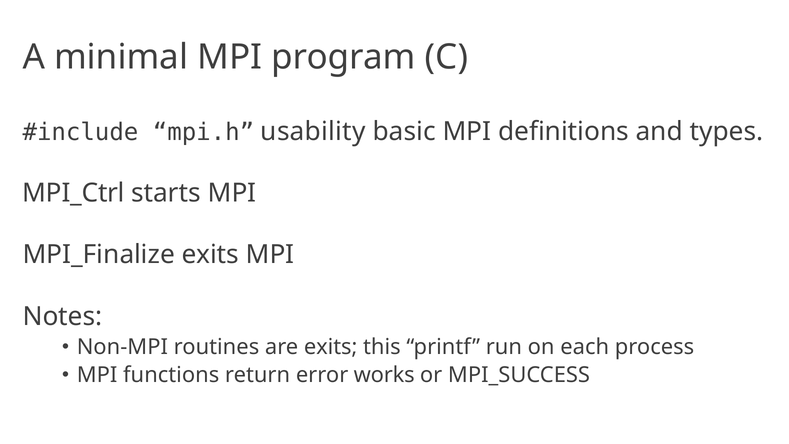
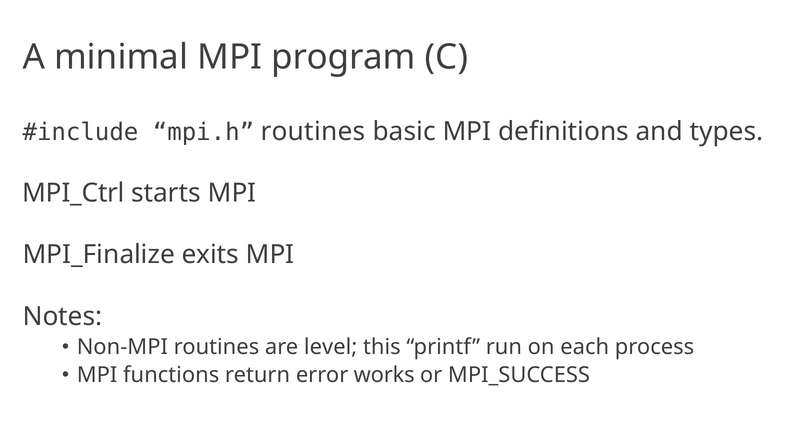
mpi.h usability: usability -> routines
are exits: exits -> level
